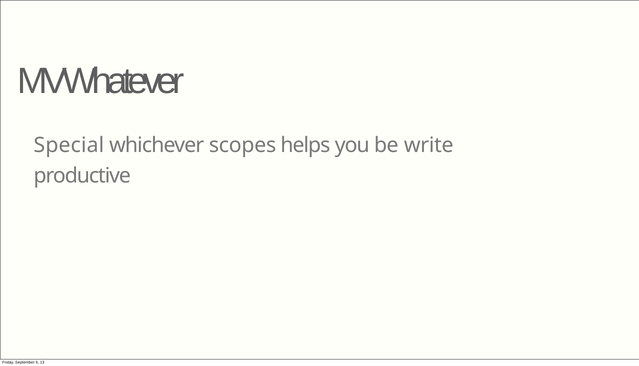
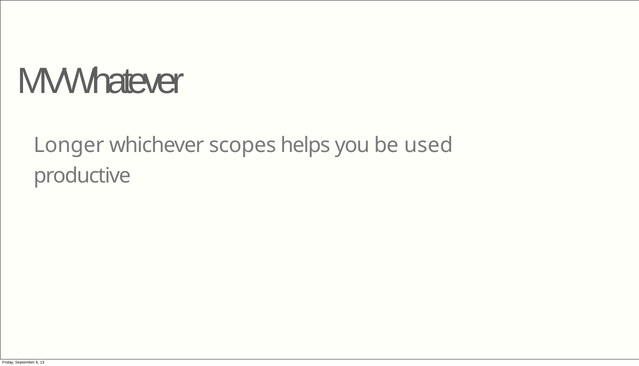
Special: Special -> Longer
write: write -> used
